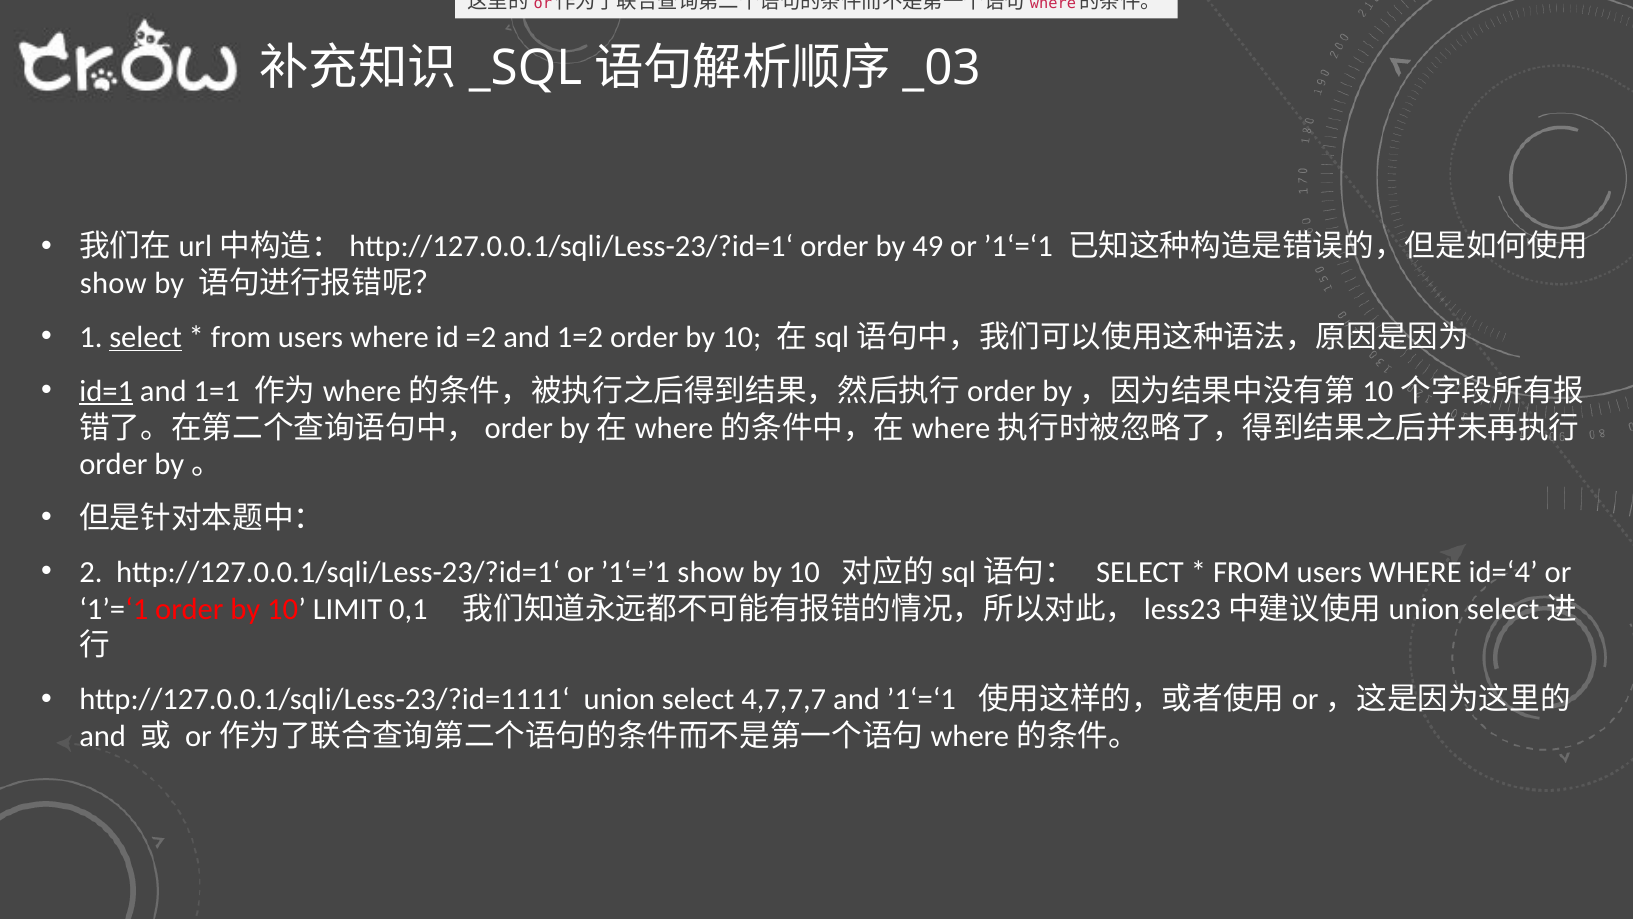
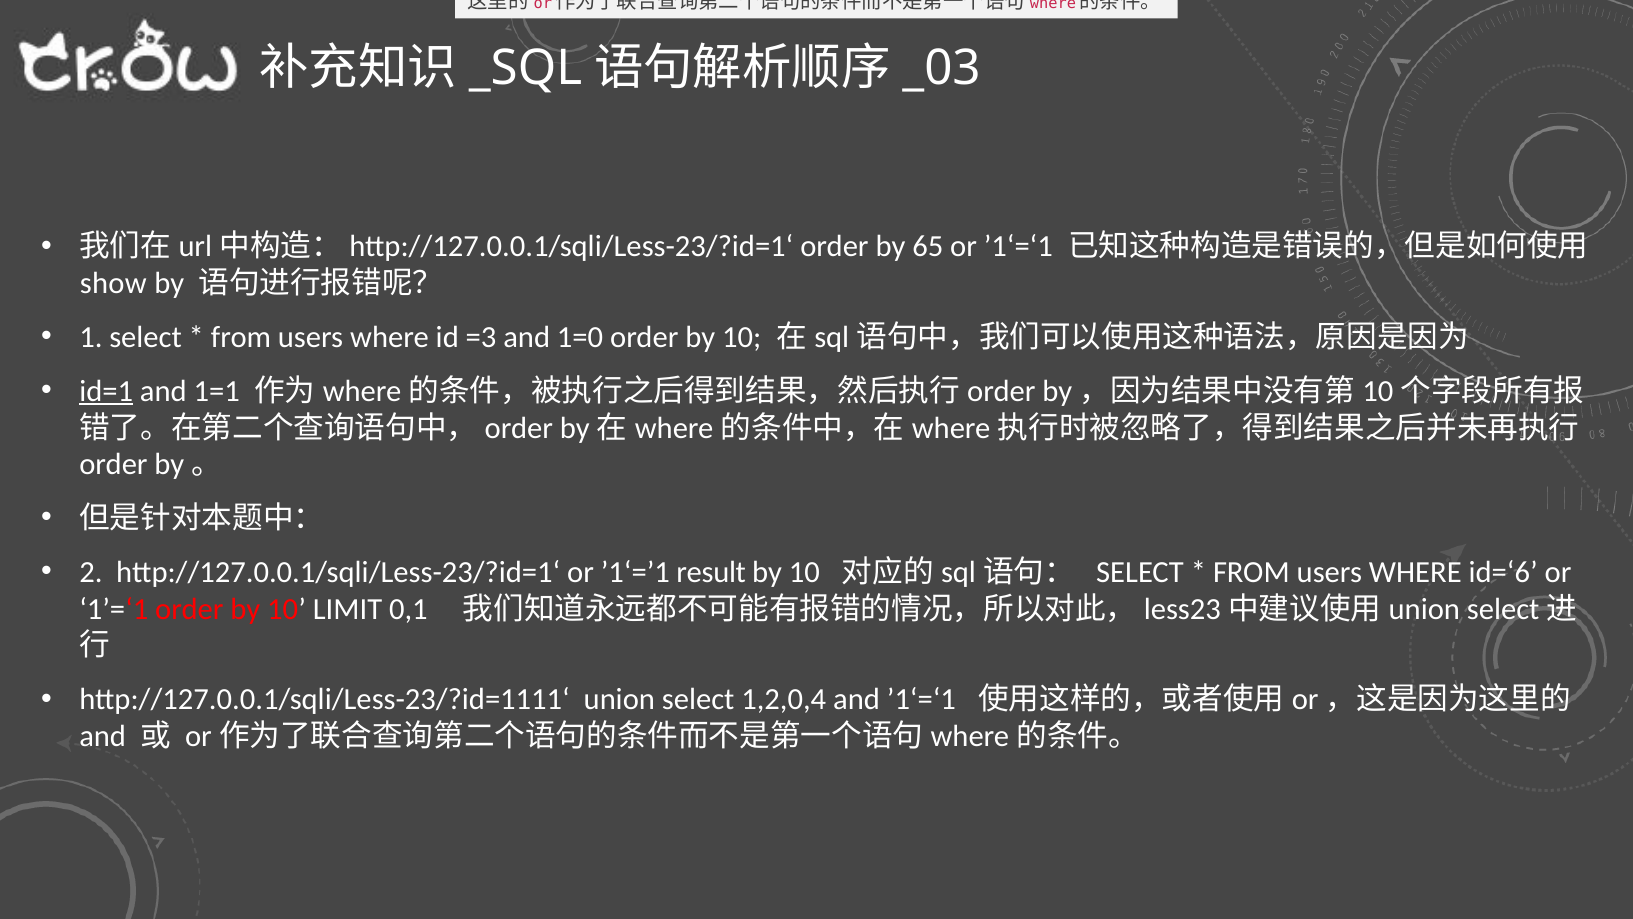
49: 49 -> 65
select at (146, 337) underline: present -> none
=2: =2 -> =3
1=2: 1=2 -> 1=0
’1‘=’1 show: show -> result
id=‘4: id=‘4 -> id=‘6
4,7,7,7: 4,7,7,7 -> 1,2,0,4
